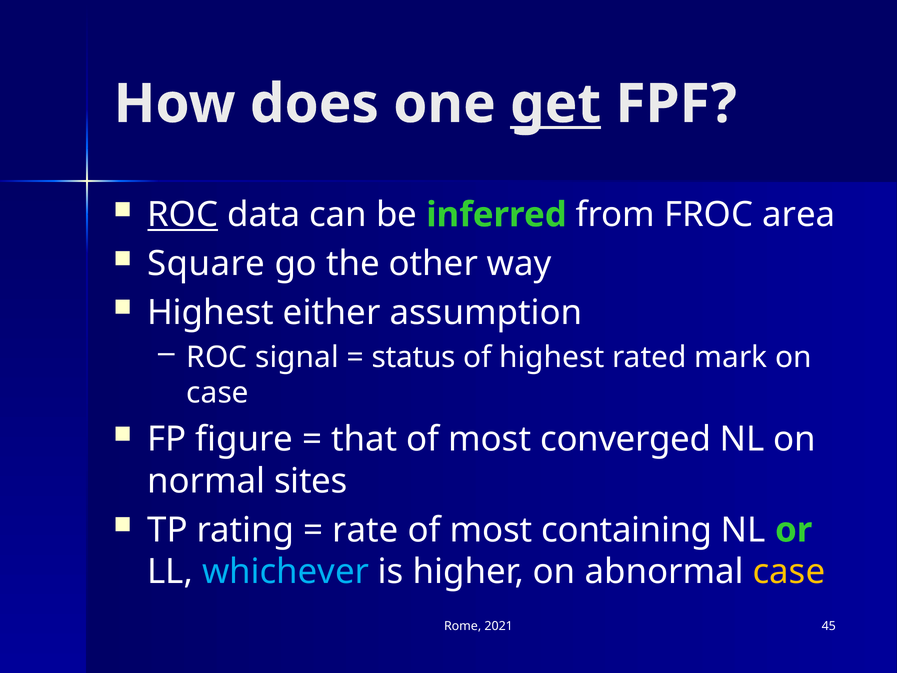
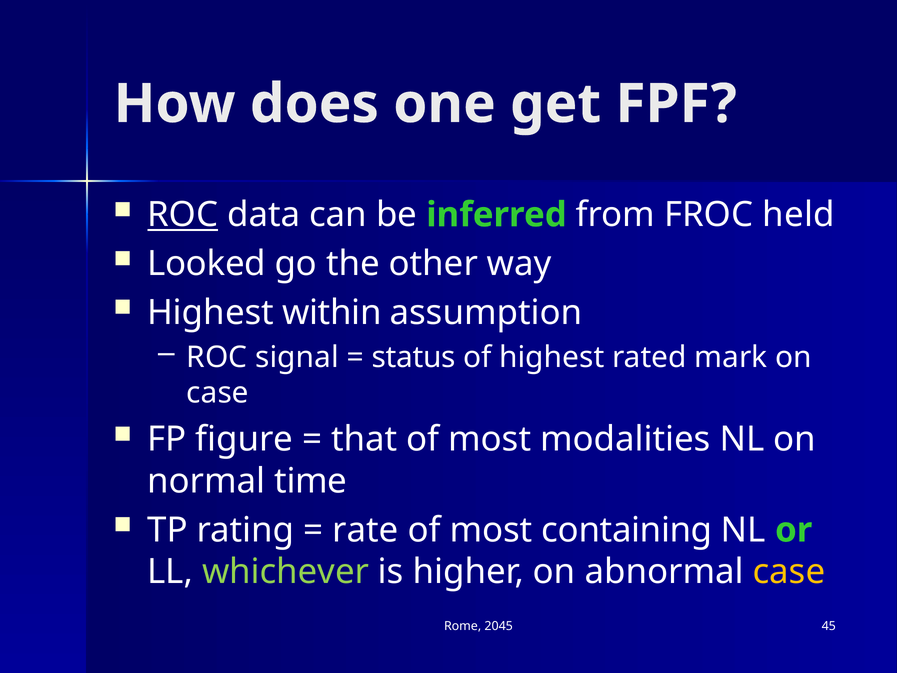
get underline: present -> none
area: area -> held
Square: Square -> Looked
either: either -> within
converged: converged -> modalities
sites: sites -> time
whichever colour: light blue -> light green
2021: 2021 -> 2045
